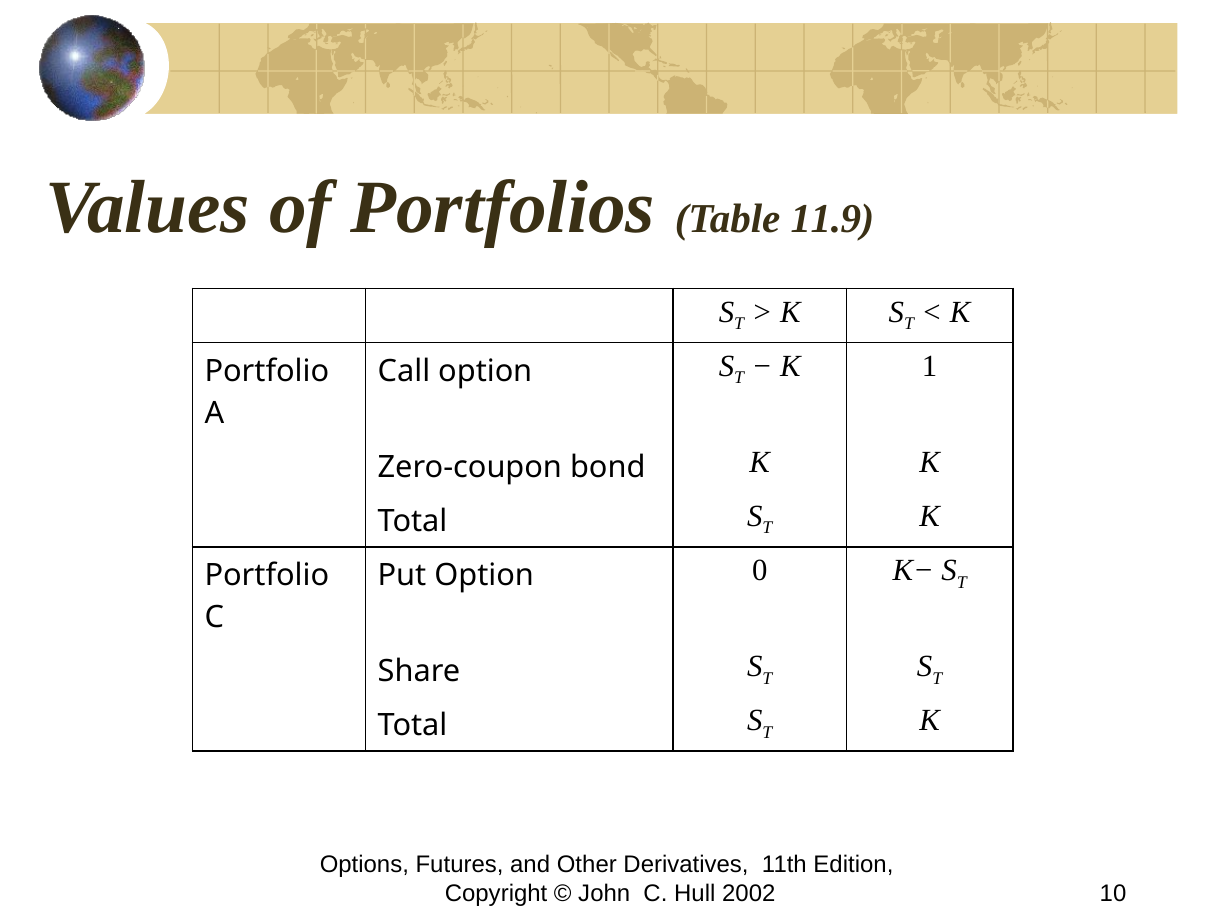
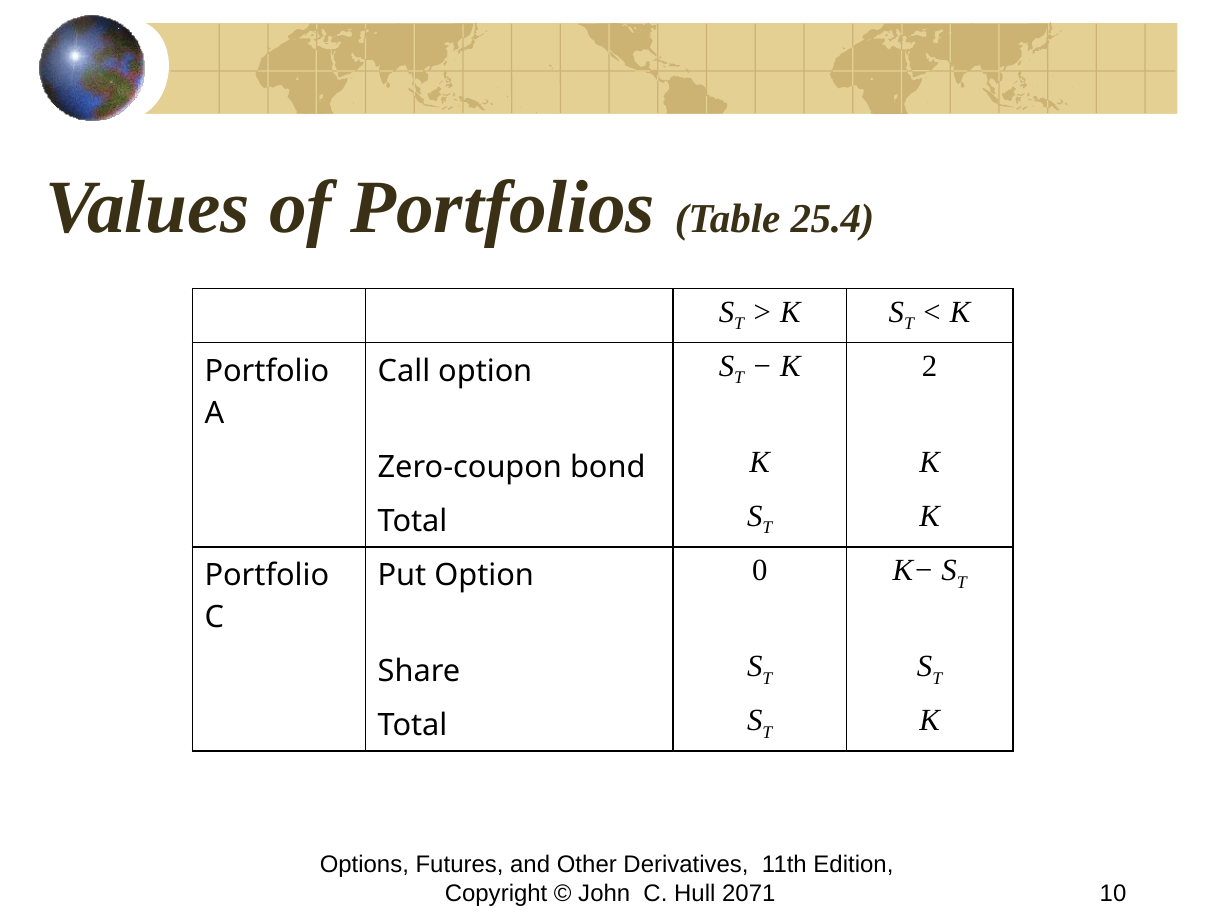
11.9: 11.9 -> 25.4
1: 1 -> 2
2002: 2002 -> 2071
